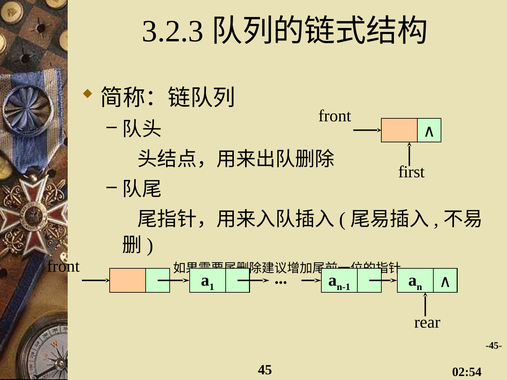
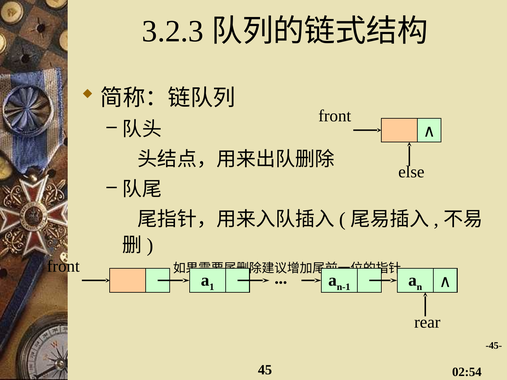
first: first -> else
